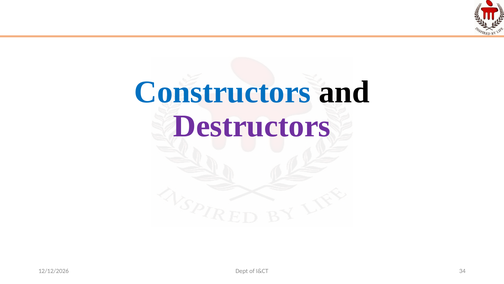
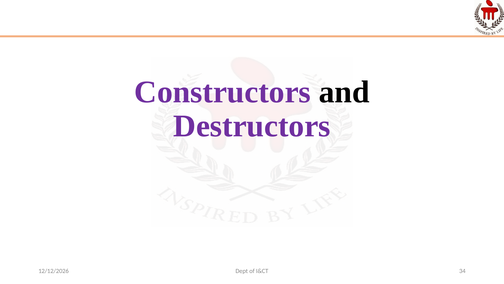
Constructors colour: blue -> purple
